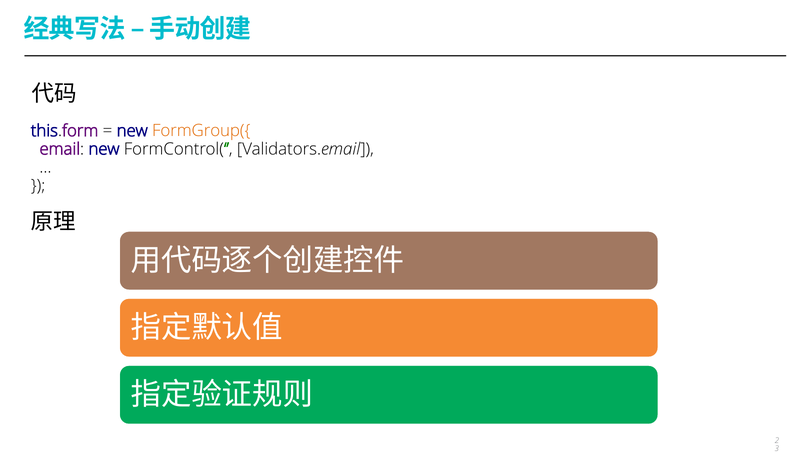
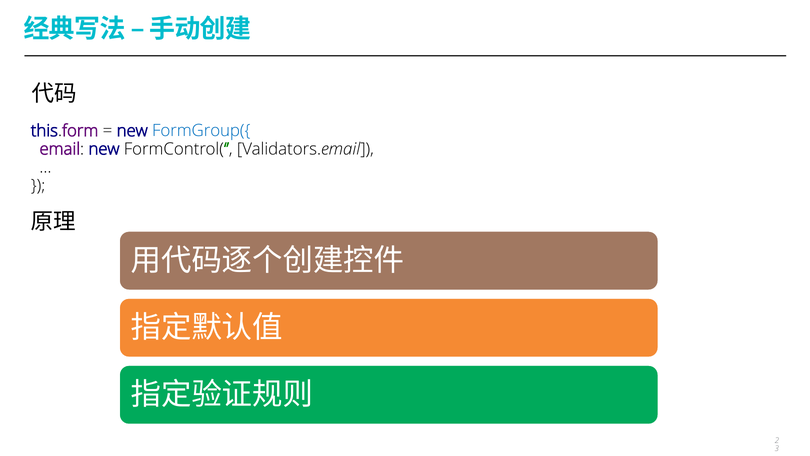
FormGroup({ colour: orange -> blue
